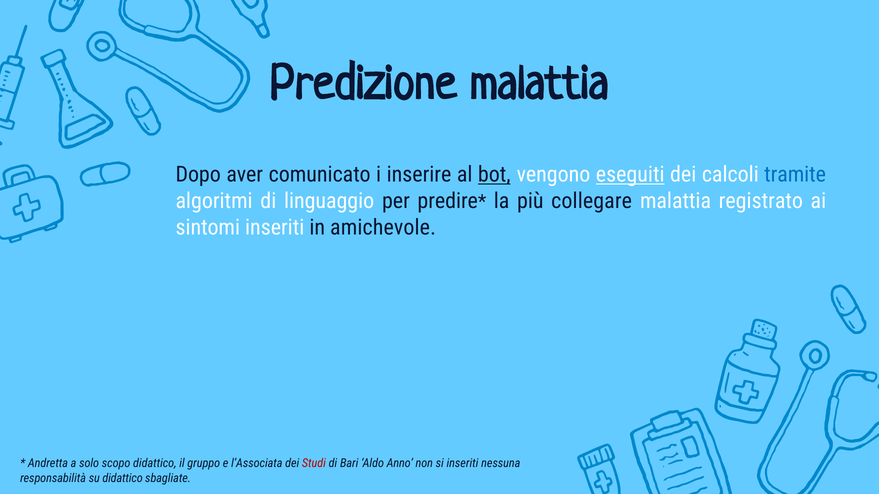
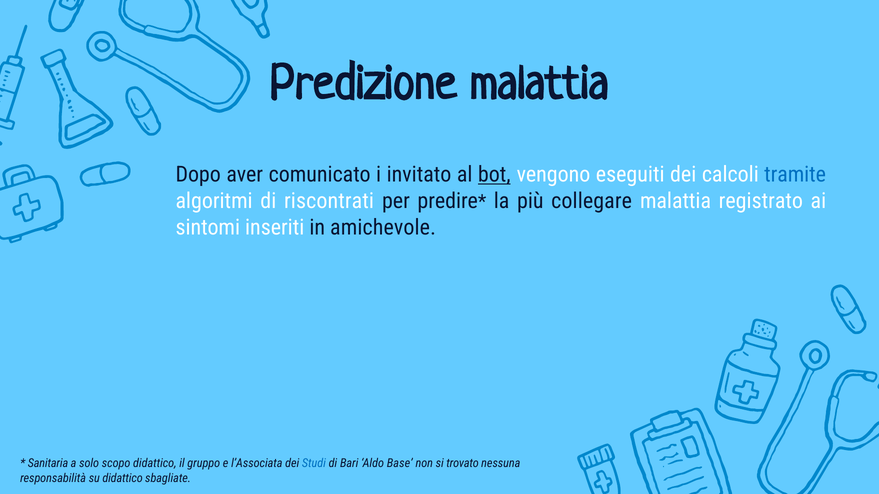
inserire: inserire -> invitato
eseguiti underline: present -> none
linguaggio: linguaggio -> riscontrati
Andretta: Andretta -> Sanitaria
Studi colour: red -> blue
Anno: Anno -> Base
si inseriti: inseriti -> trovato
